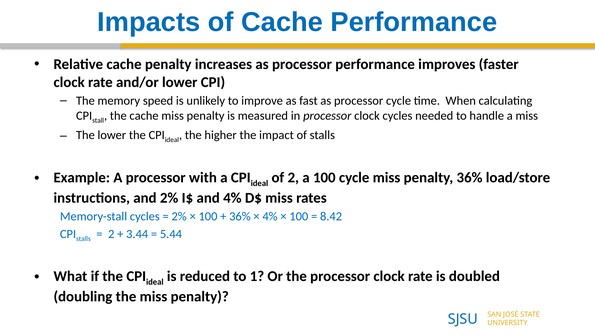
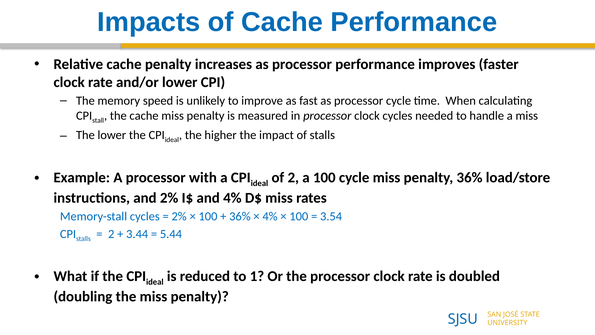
8.42: 8.42 -> 3.54
